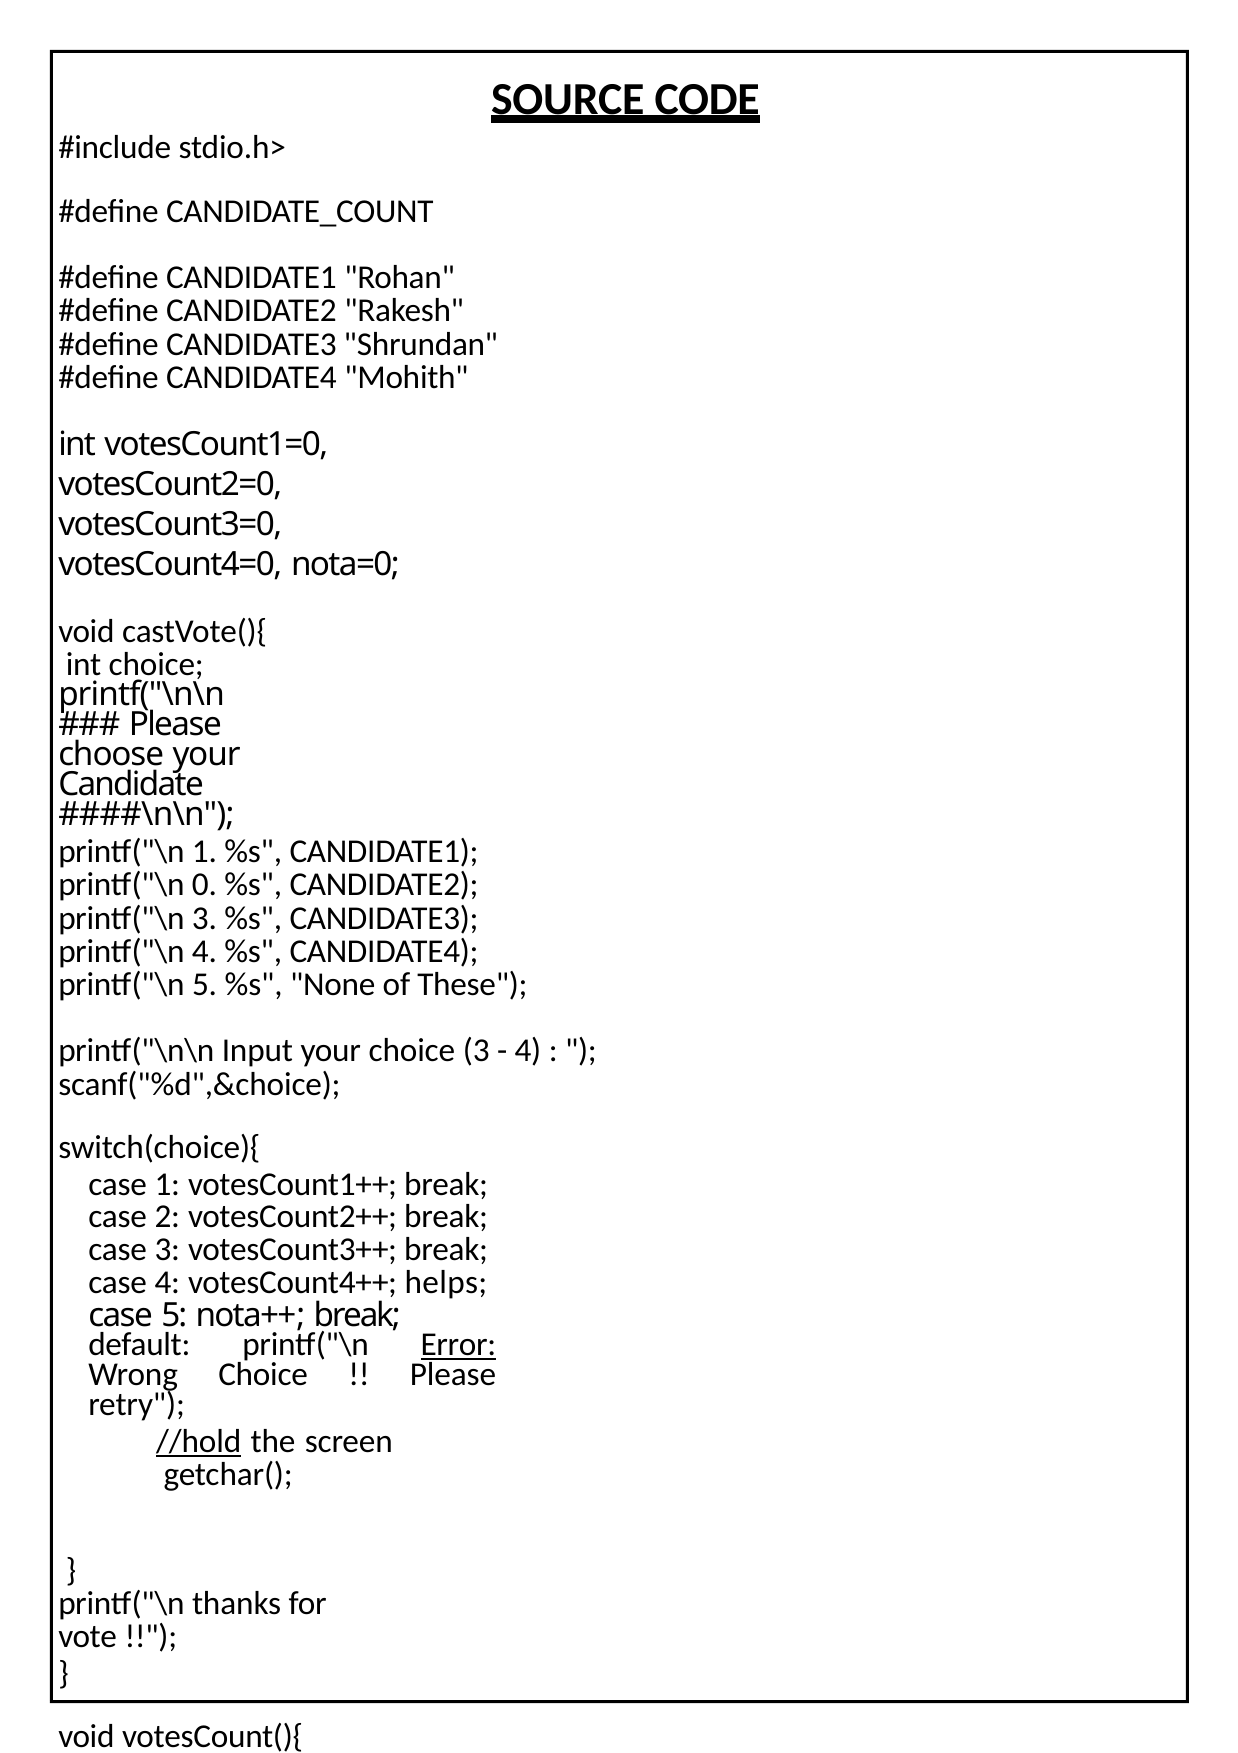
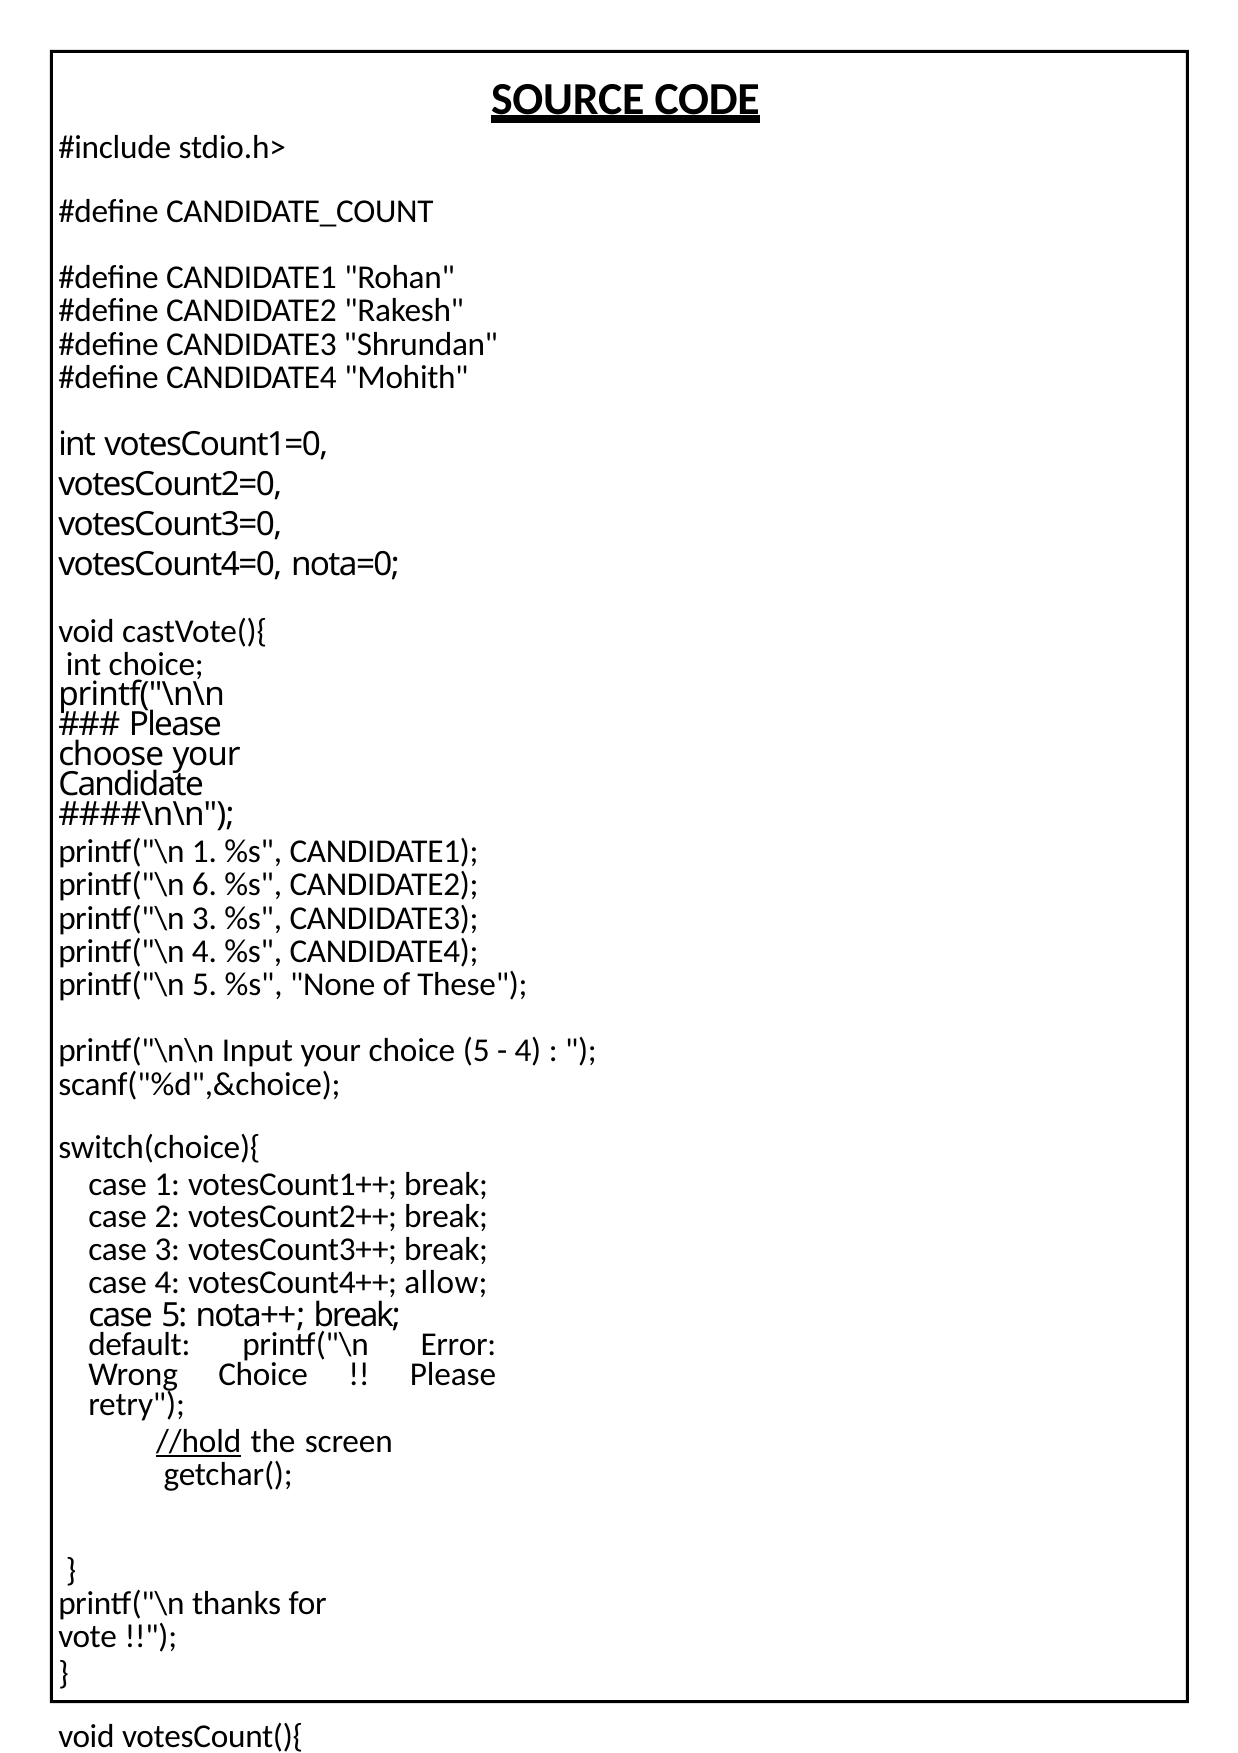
0: 0 -> 6
choice 3: 3 -> 5
helps: helps -> allow
Error underline: present -> none
